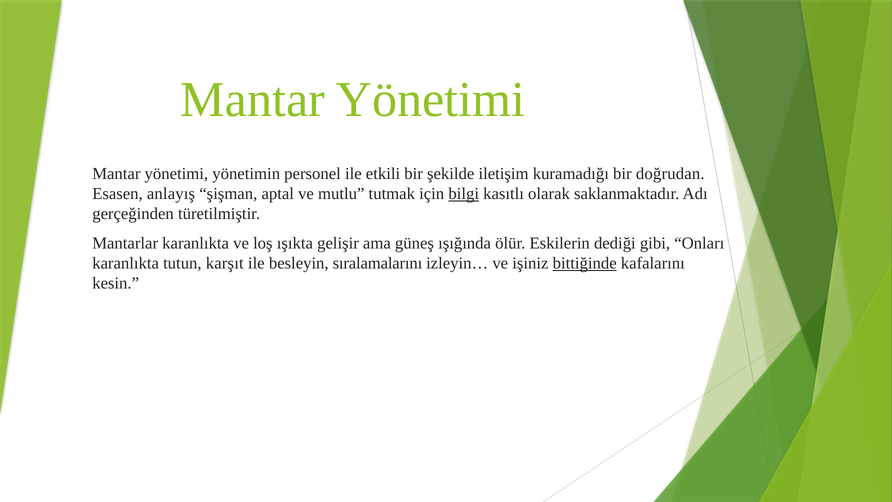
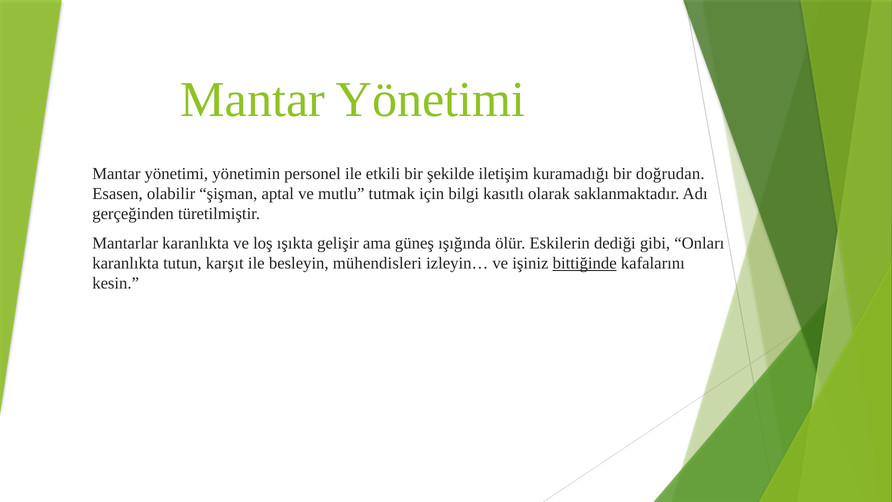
anlayış: anlayış -> olabilir
bilgi underline: present -> none
sıralamalarını: sıralamalarını -> mühendisleri
